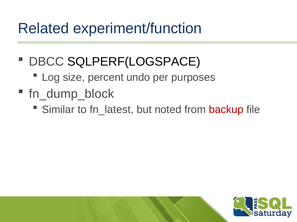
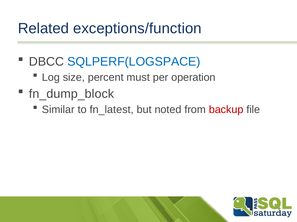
experiment/function: experiment/function -> exceptions/function
SQLPERF(LOGSPACE colour: black -> blue
undo: undo -> must
purposes: purposes -> operation
